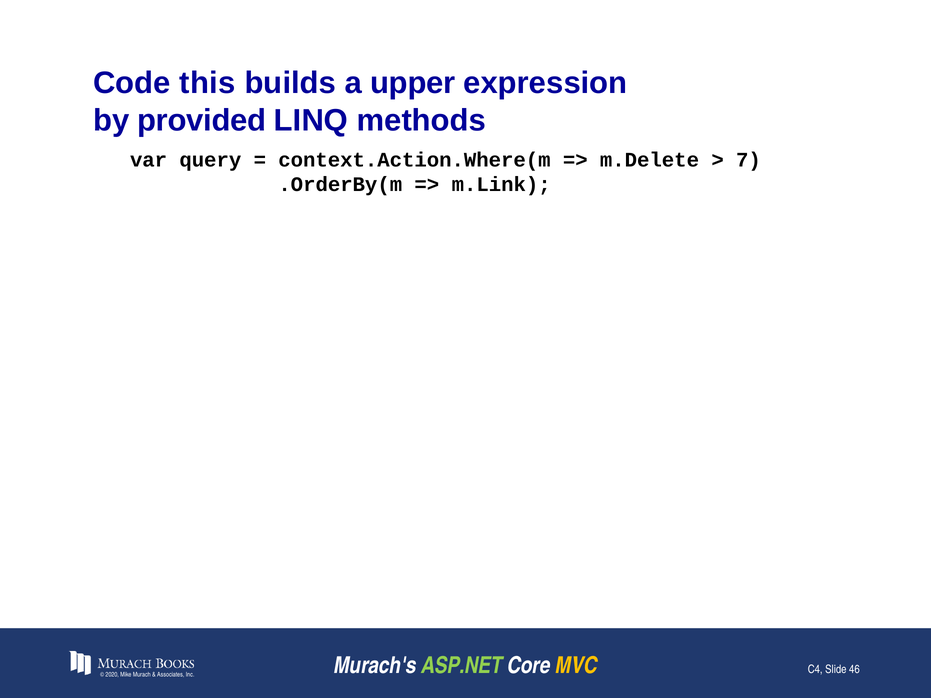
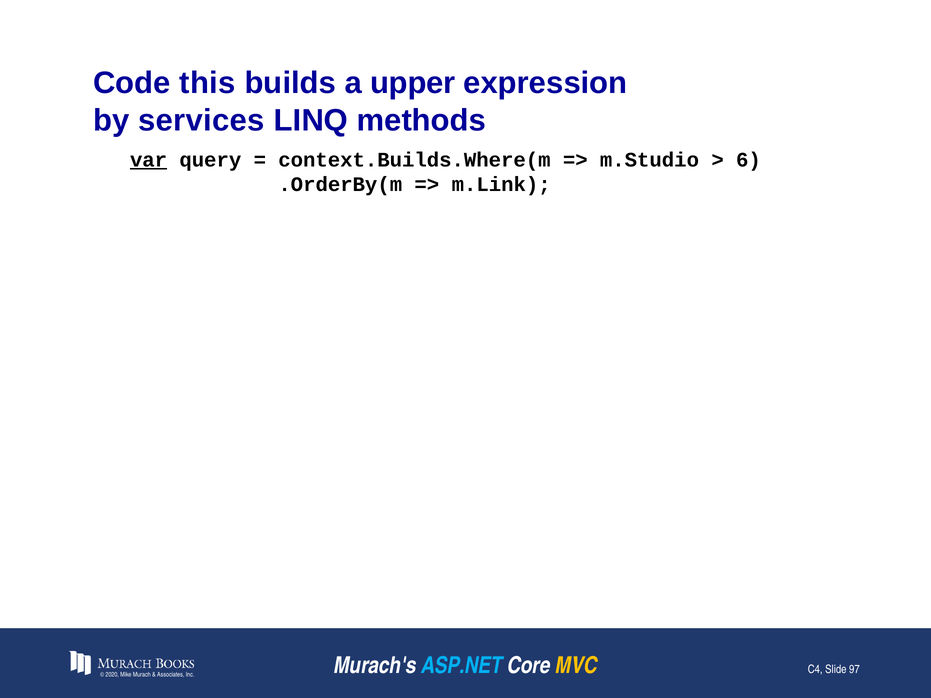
provided: provided -> services
var underline: none -> present
context.Action.Where(m: context.Action.Where(m -> context.Builds.Where(m
m.Delete: m.Delete -> m.Studio
7: 7 -> 6
ASP.NET colour: light green -> light blue
46: 46 -> 97
